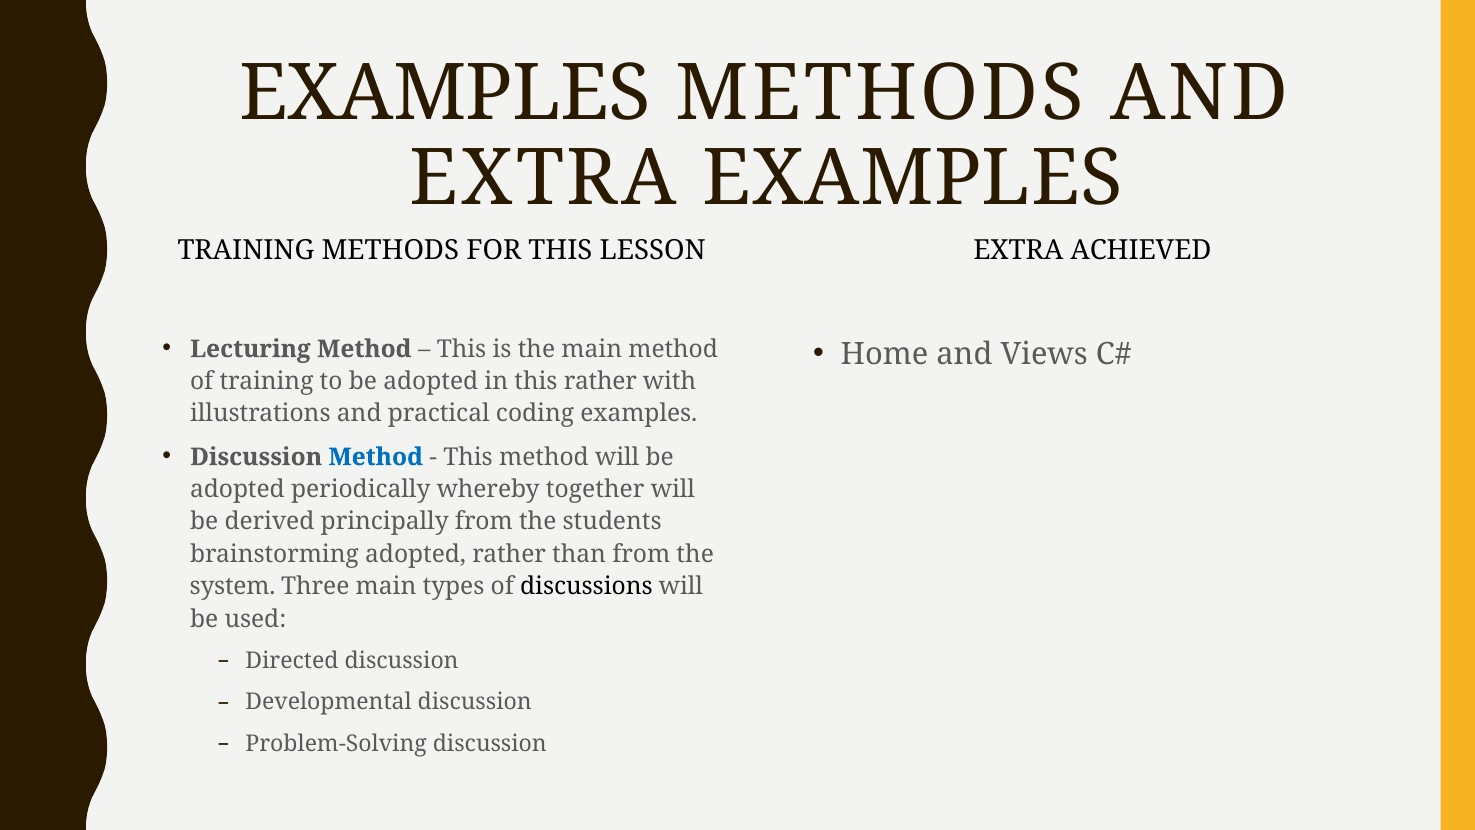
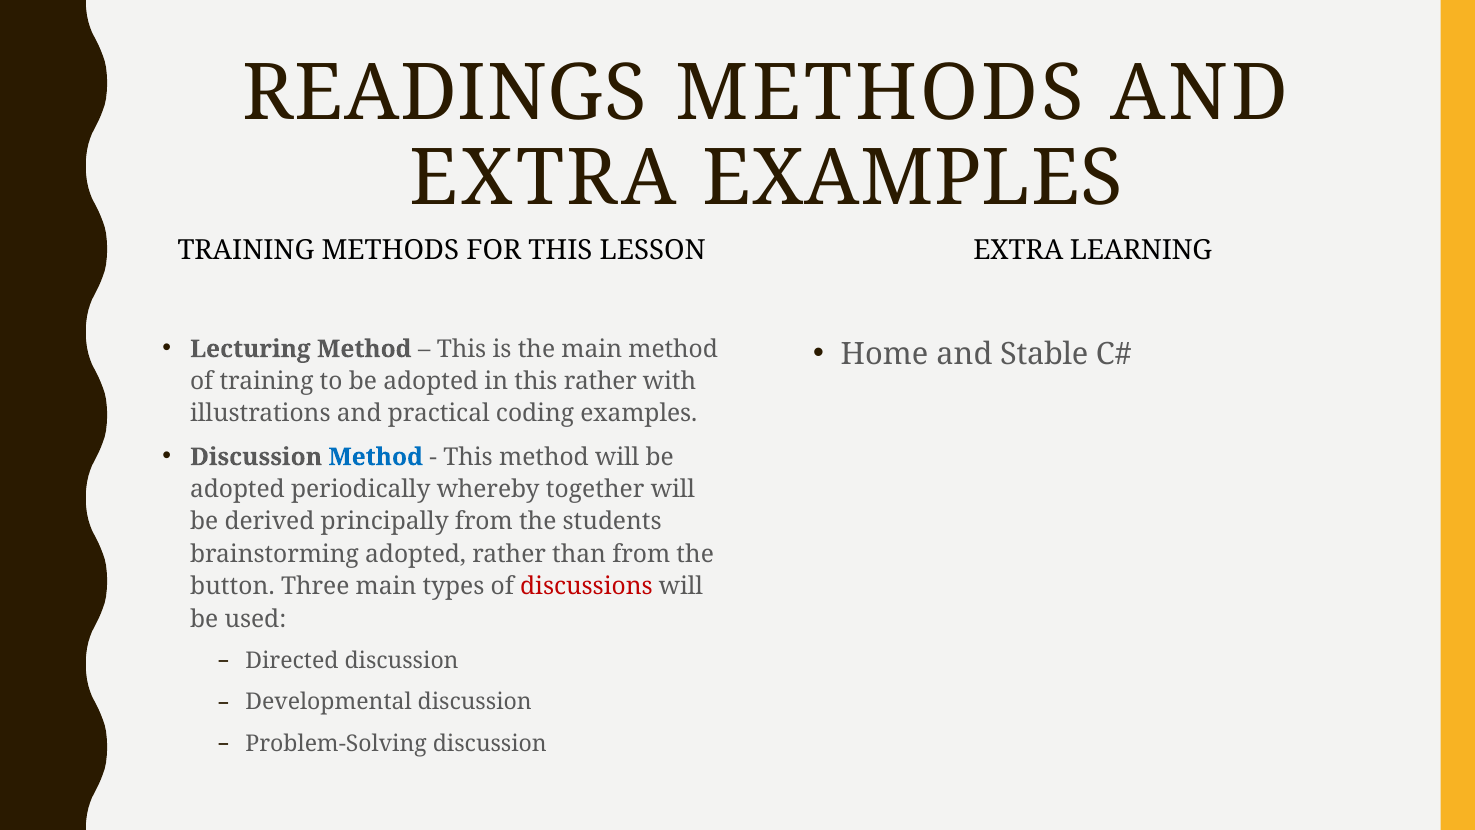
EXAMPLES at (446, 94): EXAMPLES -> READINGS
ACHIEVED: ACHIEVED -> LEARNING
Views: Views -> Stable
system: system -> button
discussions colour: black -> red
